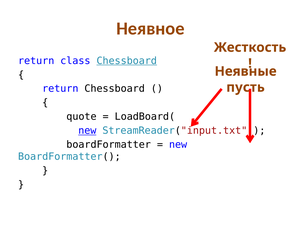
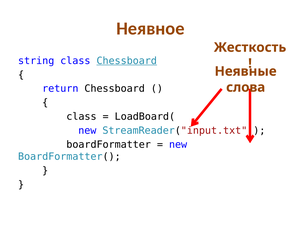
return at (36, 61): return -> string
пусть: пусть -> слова
quote at (81, 117): quote -> class
new at (87, 131) underline: present -> none
